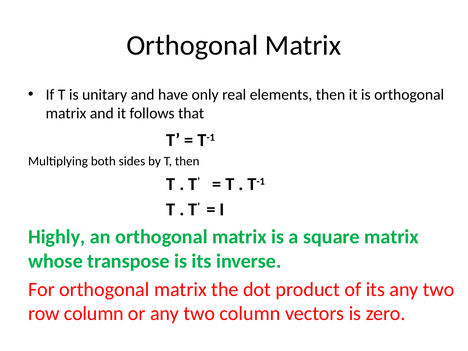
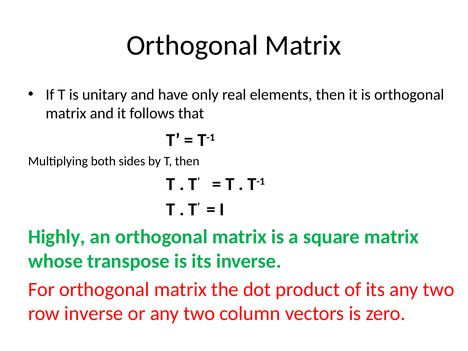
row column: column -> inverse
